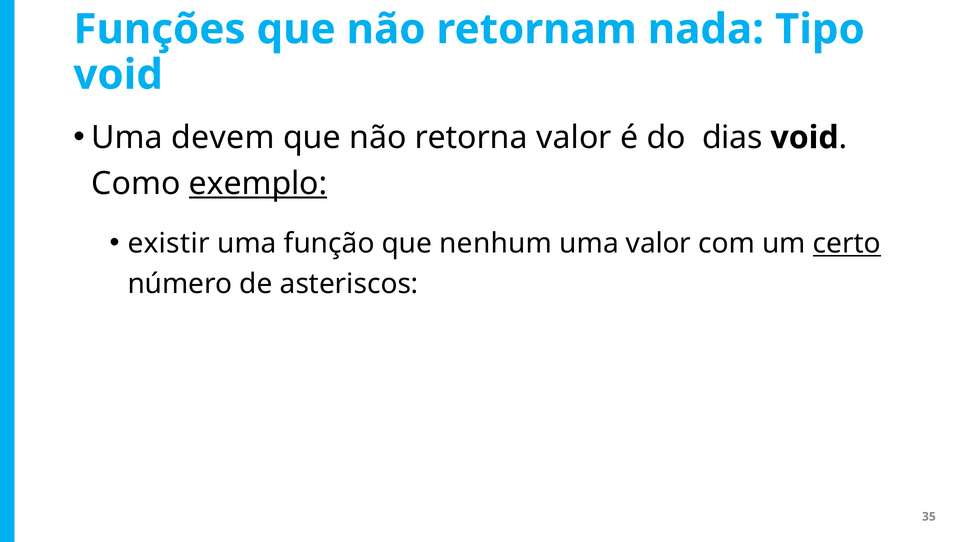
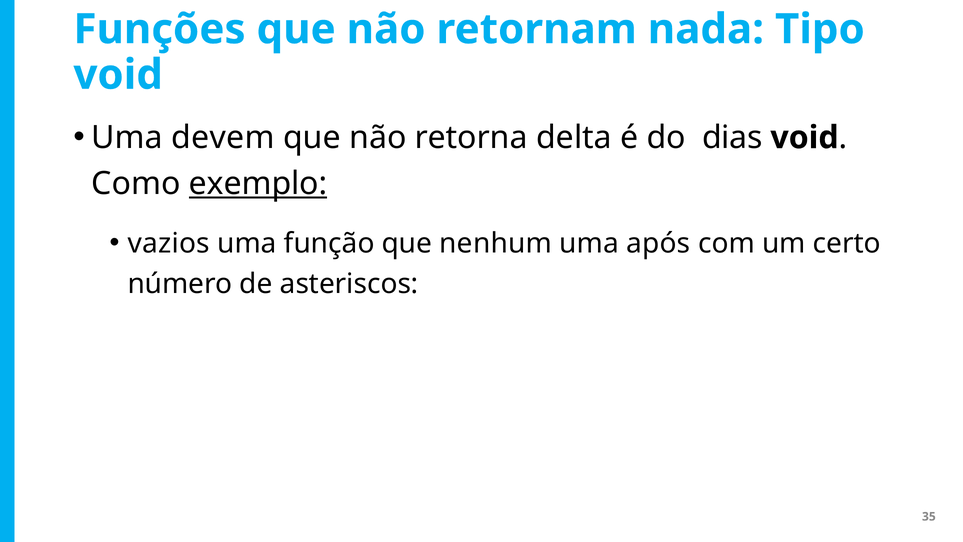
retorna valor: valor -> delta
existir: existir -> vazios
uma valor: valor -> após
certo underline: present -> none
